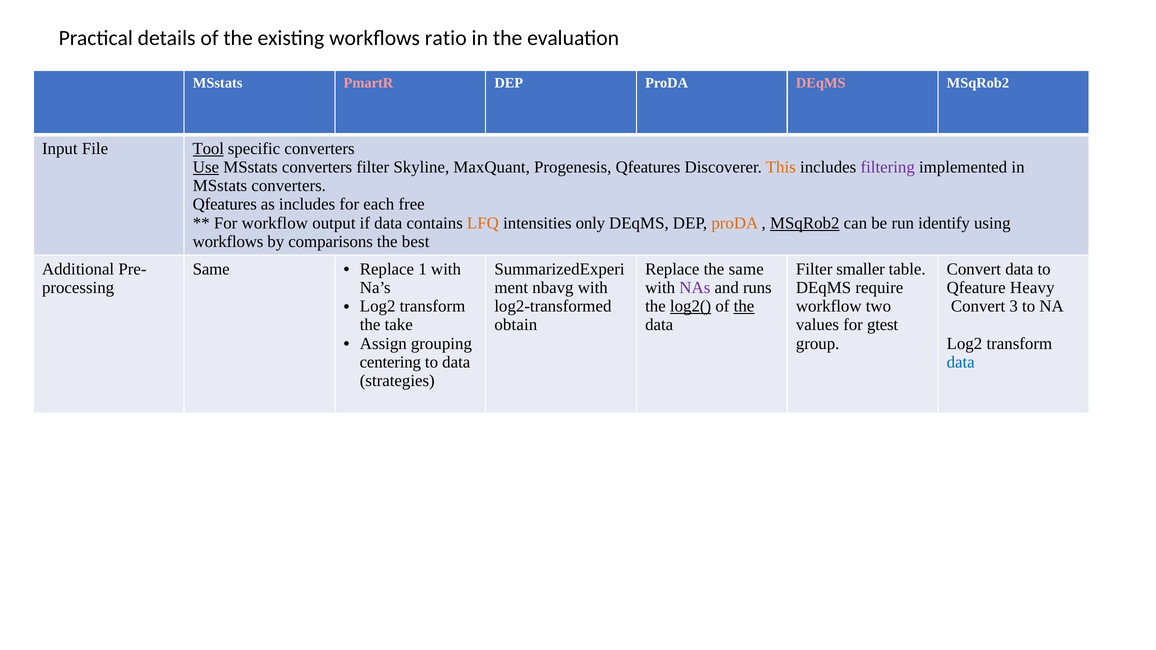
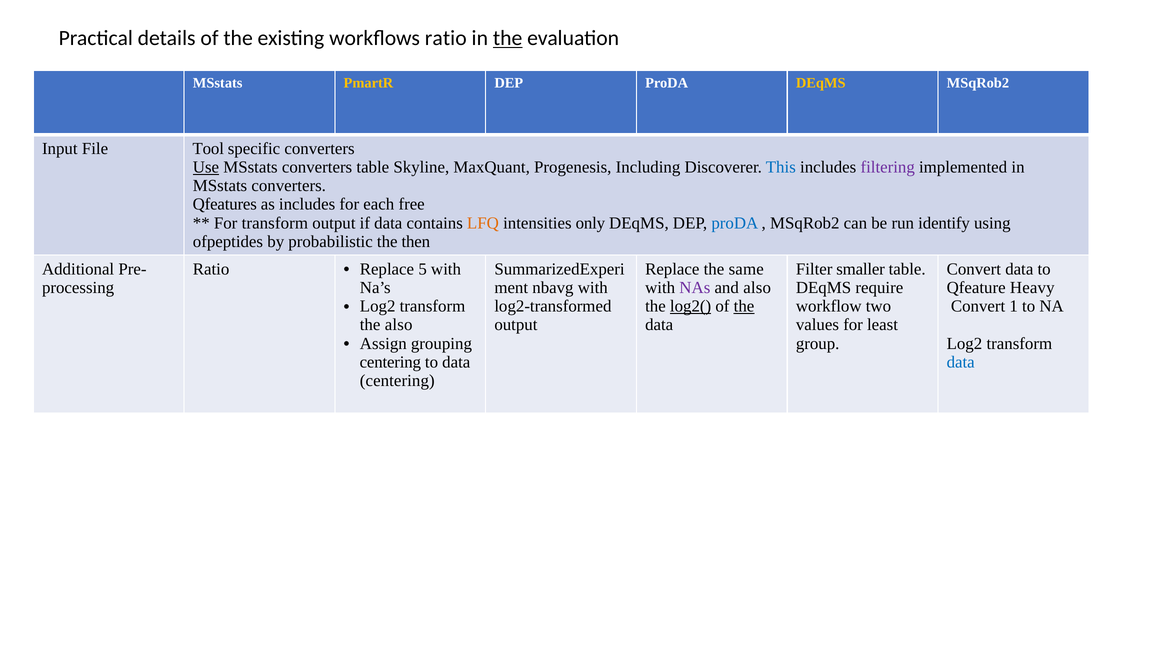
the at (508, 38) underline: none -> present
PmartR colour: pink -> yellow
DEqMS at (821, 83) colour: pink -> yellow
Tool underline: present -> none
converters filter: filter -> table
Progenesis Qfeatures: Qfeatures -> Including
This colour: orange -> blue
For workflow: workflow -> transform
proDA at (735, 223) colour: orange -> blue
MSqRob2 at (805, 223) underline: present -> none
workflows at (228, 242): workflows -> ofpeptides
comparisons: comparisons -> probabilistic
best: best -> then
Same at (211, 269): Same -> Ratio
1: 1 -> 5
and runs: runs -> also
3: 3 -> 1
the take: take -> also
obtain at (516, 325): obtain -> output
gtest: gtest -> least
strategies at (397, 381): strategies -> centering
